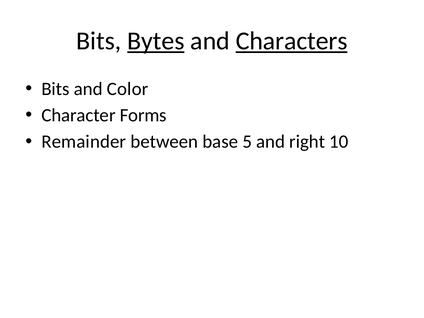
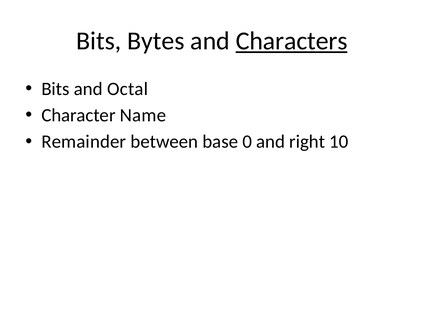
Bytes underline: present -> none
Color: Color -> Octal
Forms: Forms -> Name
5: 5 -> 0
